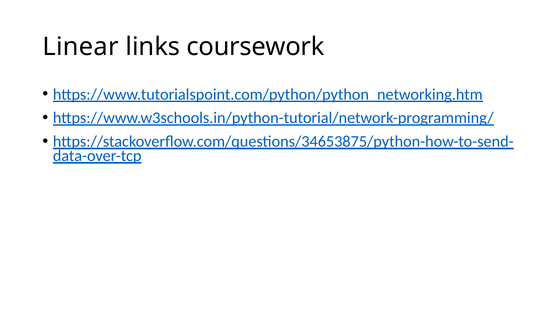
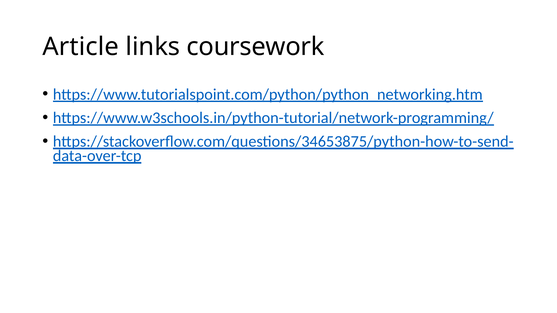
Linear: Linear -> Article
